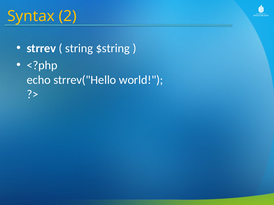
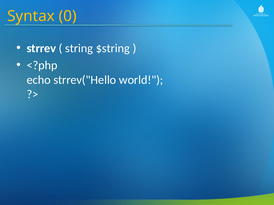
2: 2 -> 0
